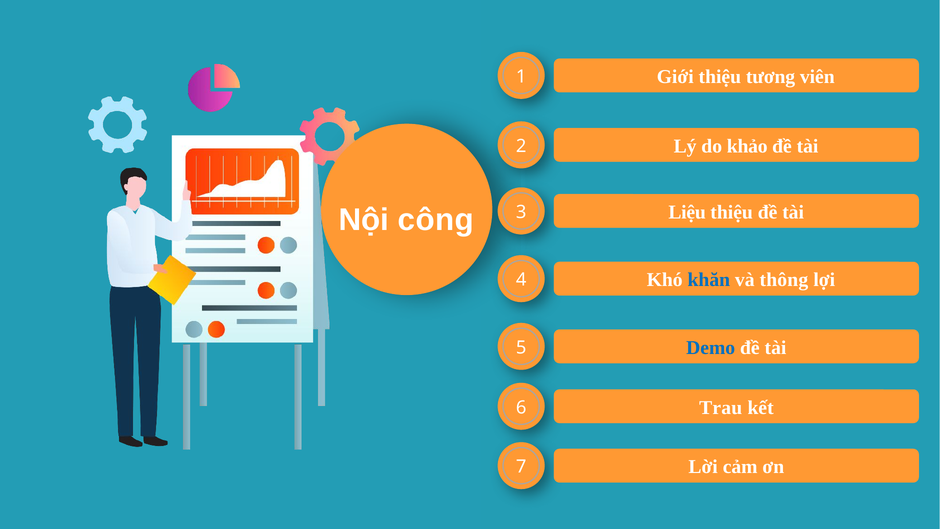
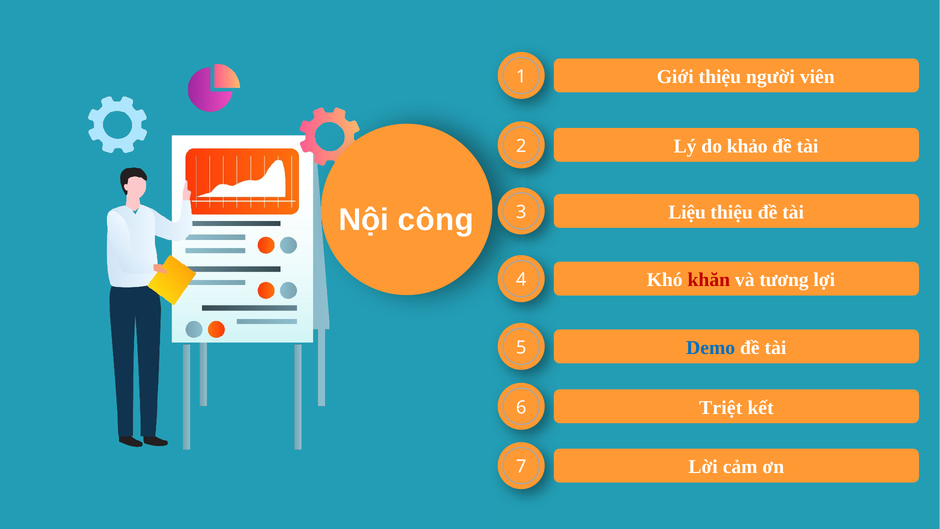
tương: tương -> người
khăn colour: blue -> red
thông: thông -> tương
Trau: Trau -> Triệt
